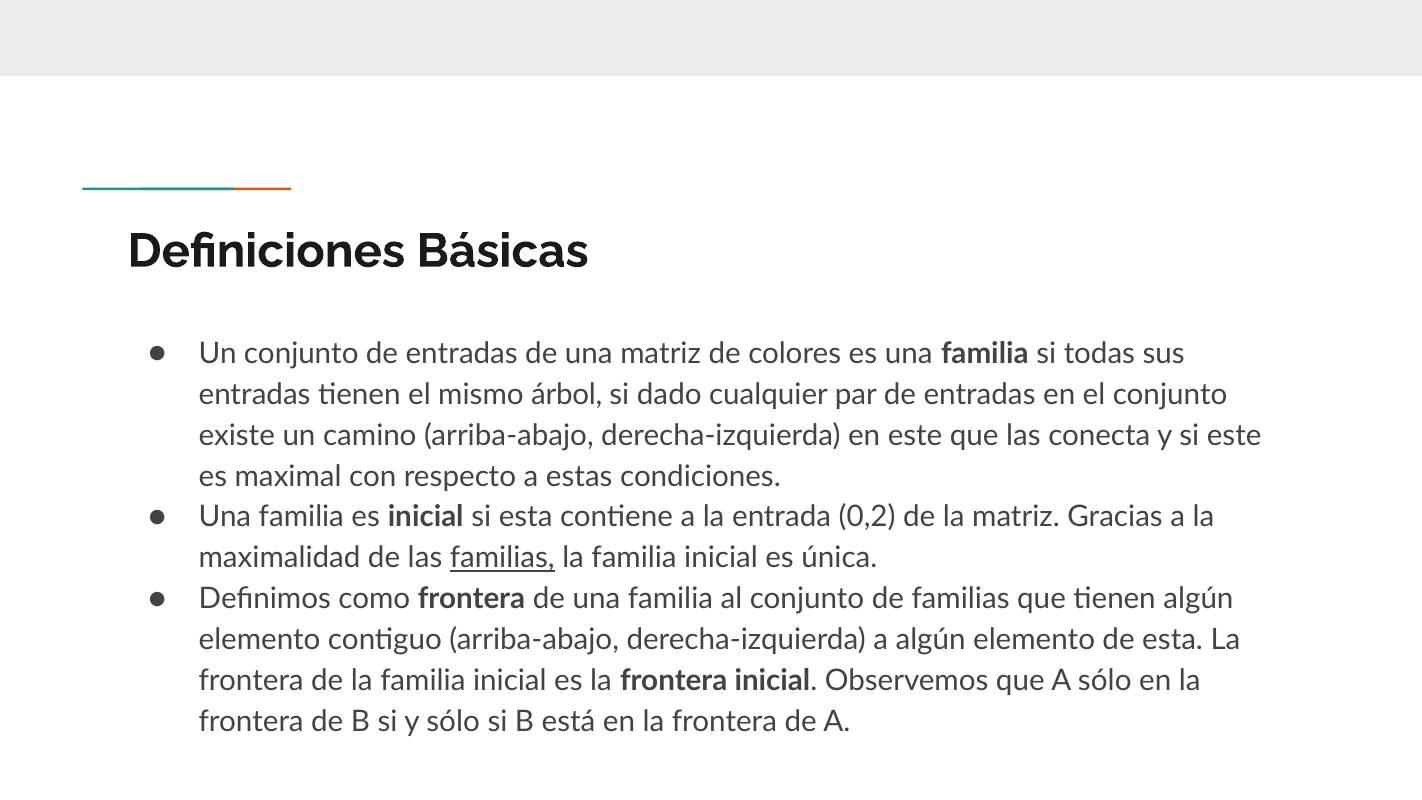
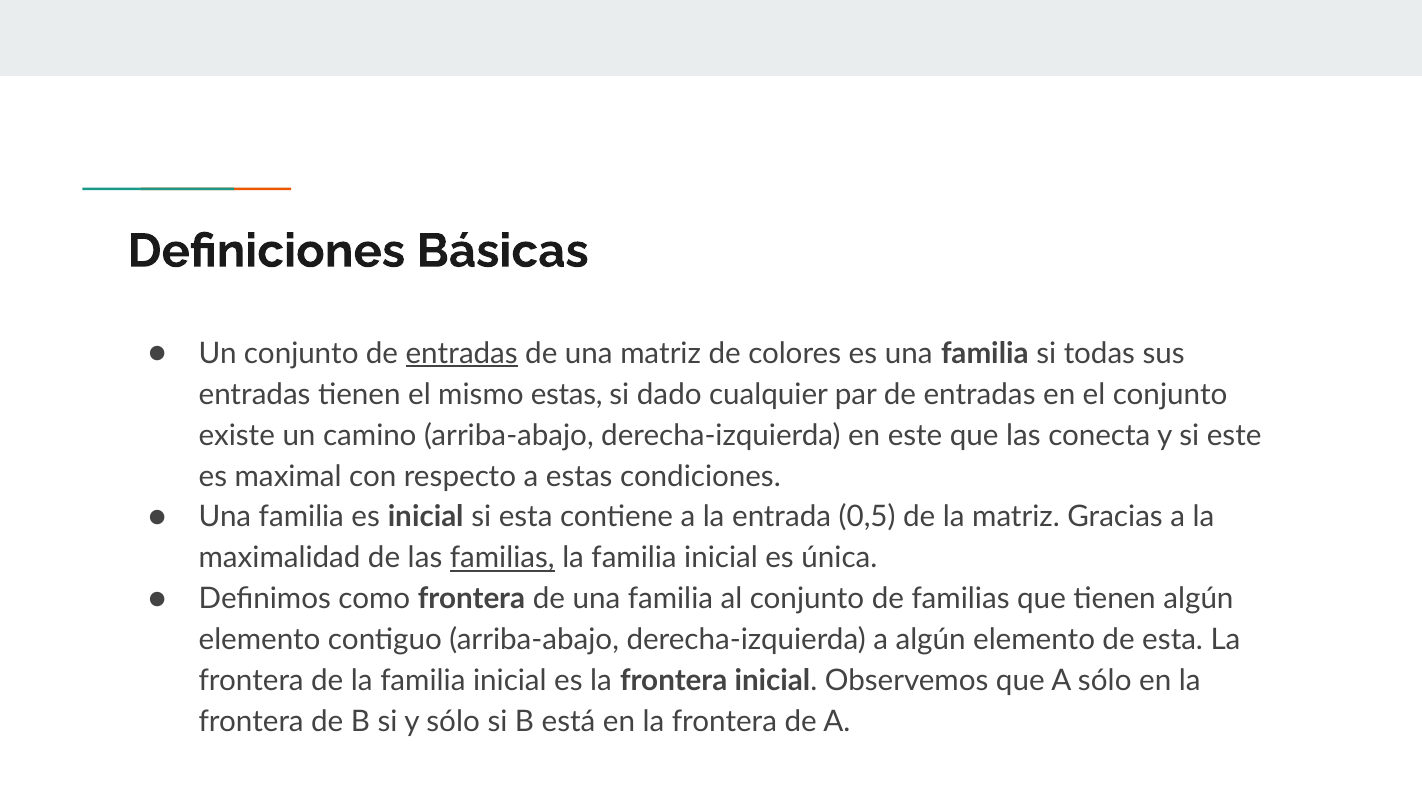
entradas at (462, 354) underline: none -> present
mismo árbol: árbol -> estas
0,2: 0,2 -> 0,5
